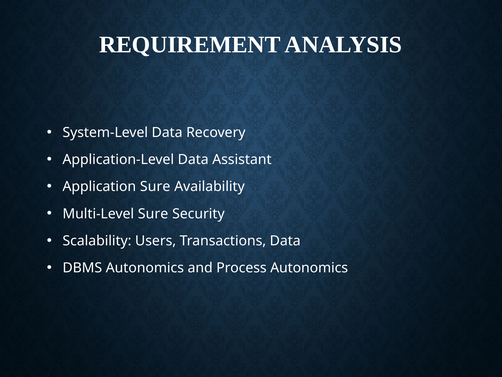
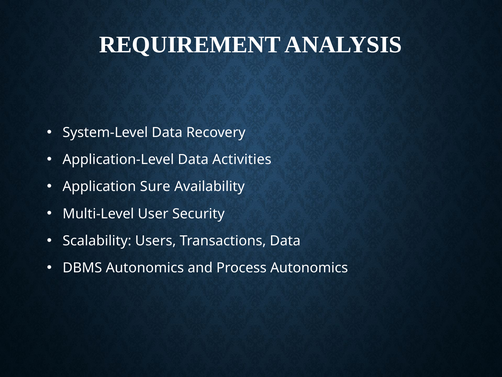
Assistant: Assistant -> Activities
Multi-Level Sure: Sure -> User
